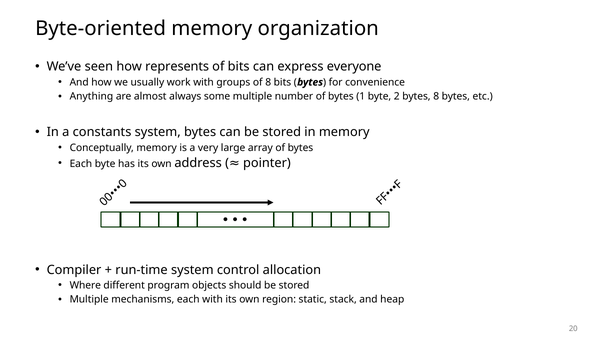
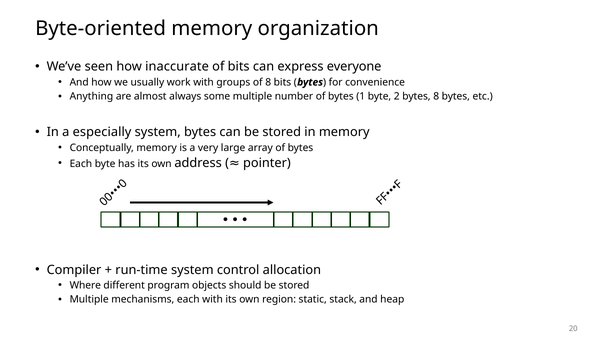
represents: represents -> inaccurate
constants: constants -> especially
